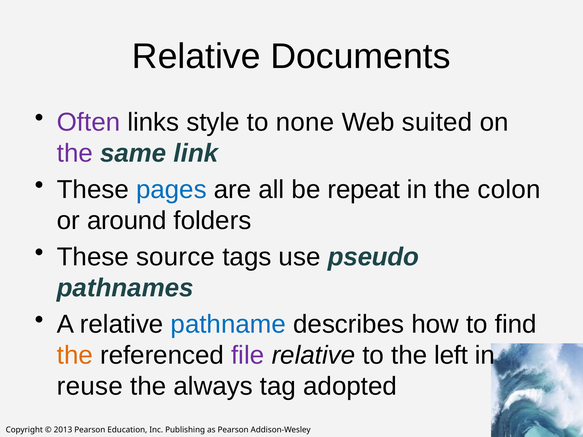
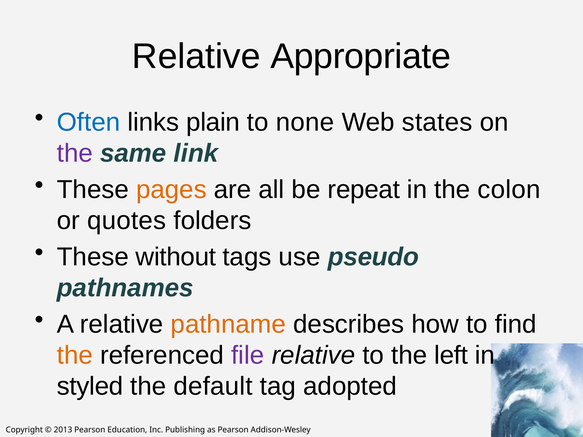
Documents: Documents -> Appropriate
Often colour: purple -> blue
style: style -> plain
suited: suited -> states
pages colour: blue -> orange
around: around -> quotes
source: source -> without
pathname colour: blue -> orange
reuse: reuse -> styled
always: always -> default
